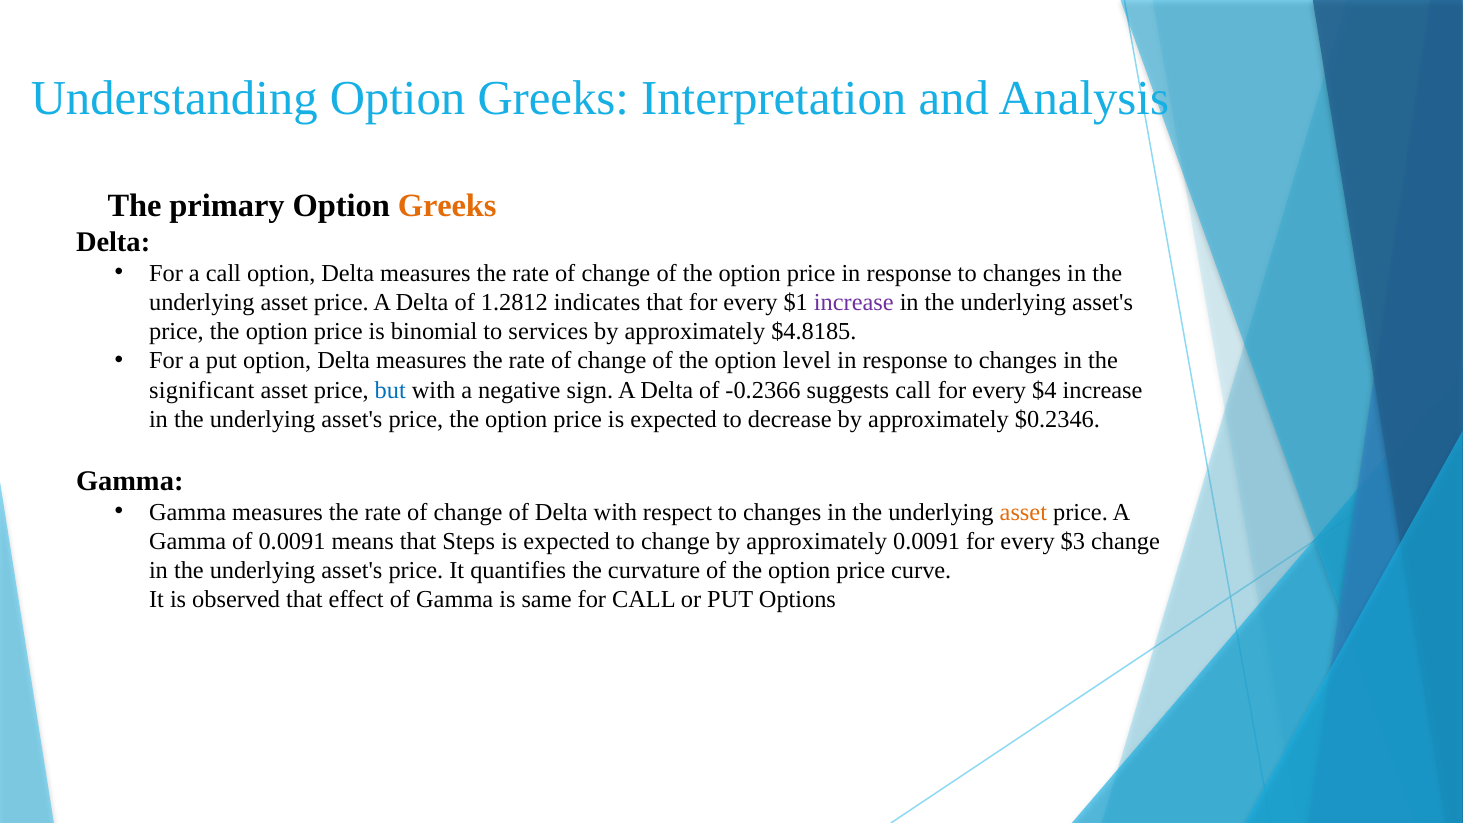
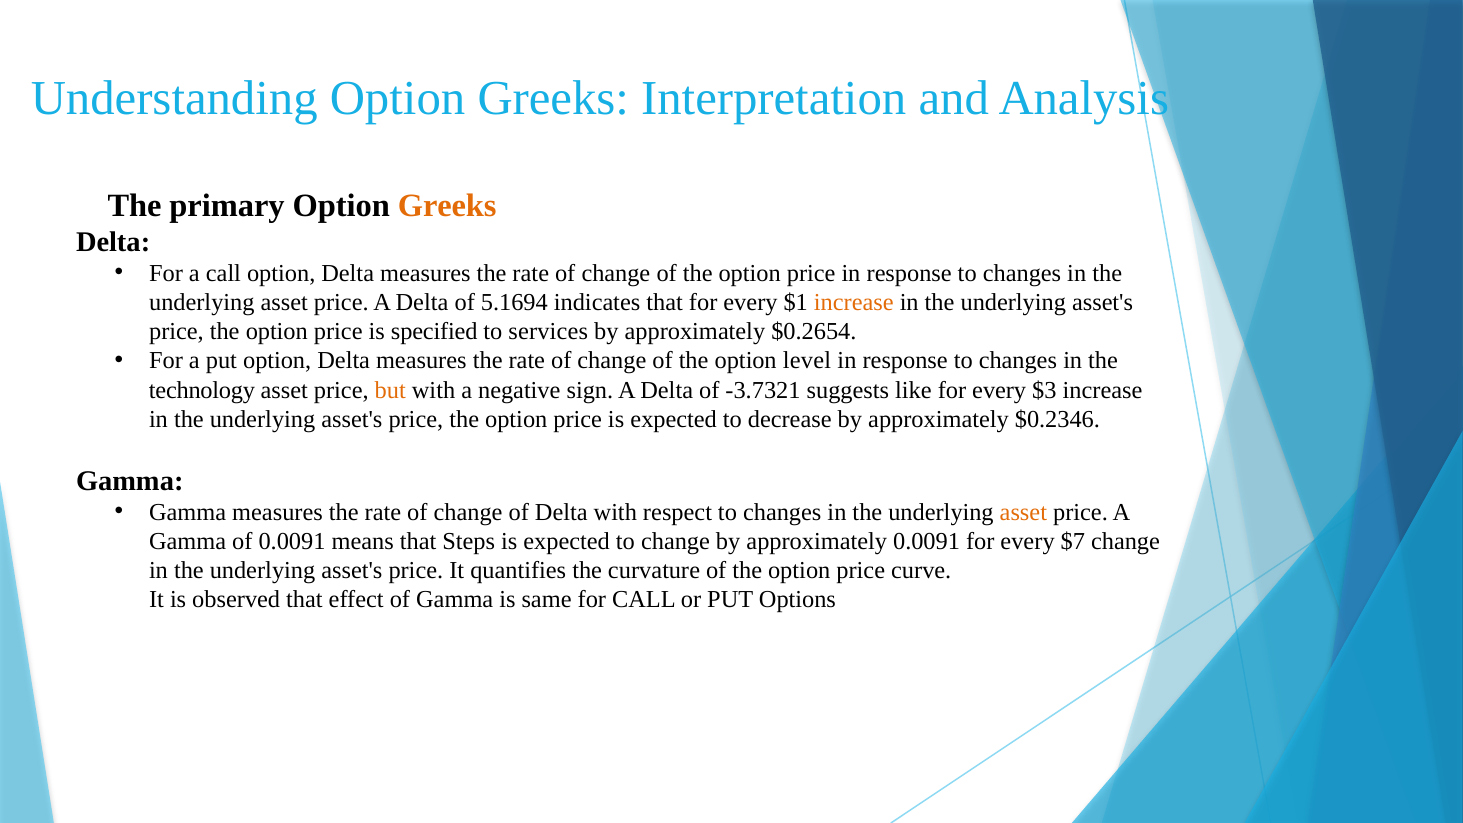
1.2812: 1.2812 -> 5.1694
increase at (854, 302) colour: purple -> orange
binomial: binomial -> specified
$4.8185: $4.8185 -> $0.2654
significant: significant -> technology
but colour: blue -> orange
-0.2366: -0.2366 -> -3.7321
suggests call: call -> like
$4: $4 -> $3
$3: $3 -> $7
